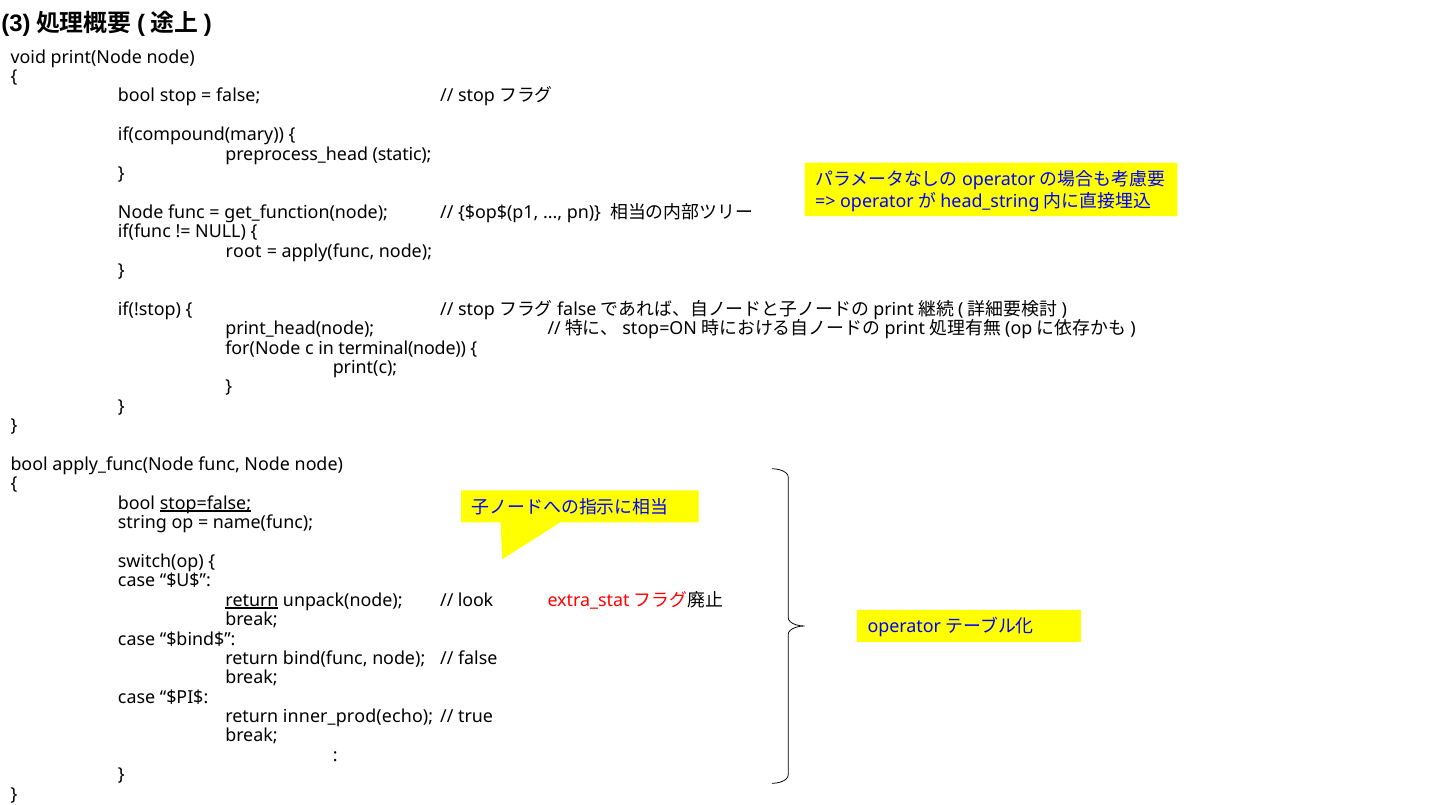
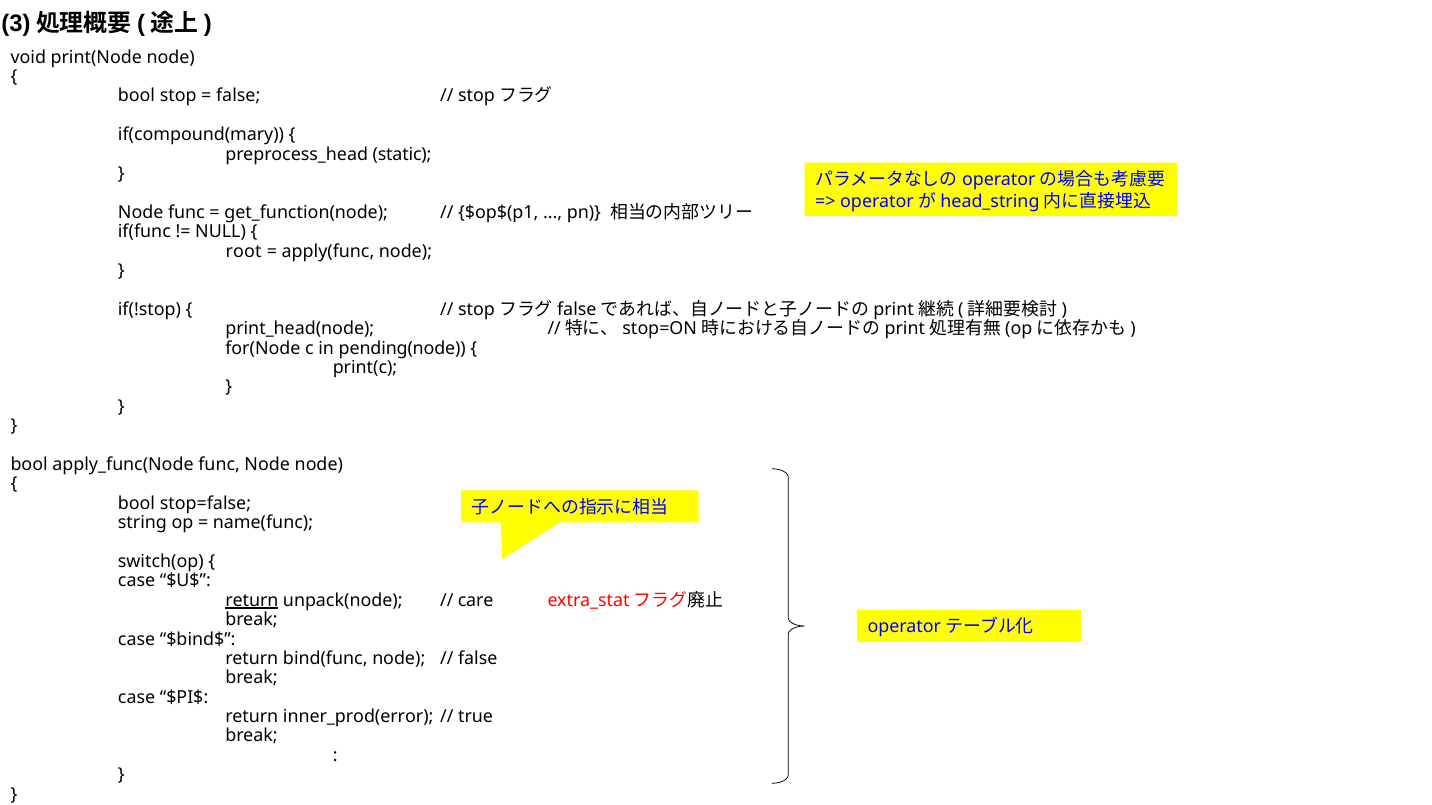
terminal(node: terminal(node -> pending(node
stop=false underline: present -> none
look: look -> care
inner_prod(echo: inner_prod(echo -> inner_prod(error
